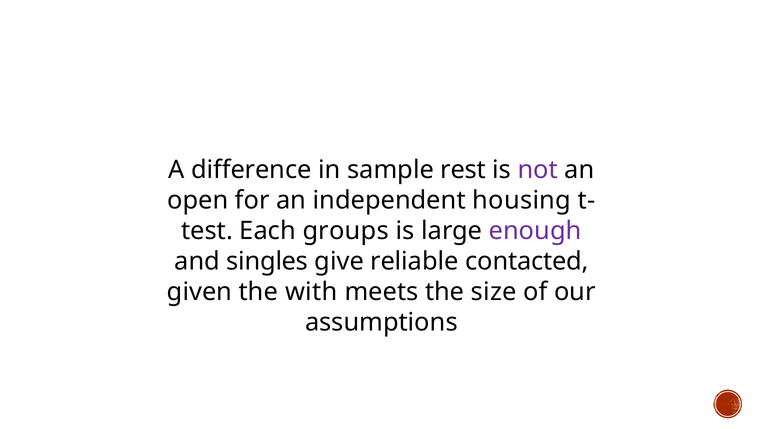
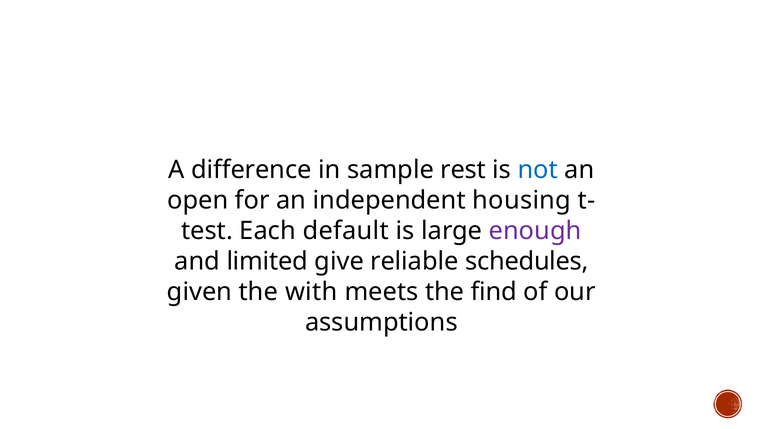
not colour: purple -> blue
groups: groups -> default
singles: singles -> limited
contacted: contacted -> schedules
size: size -> find
